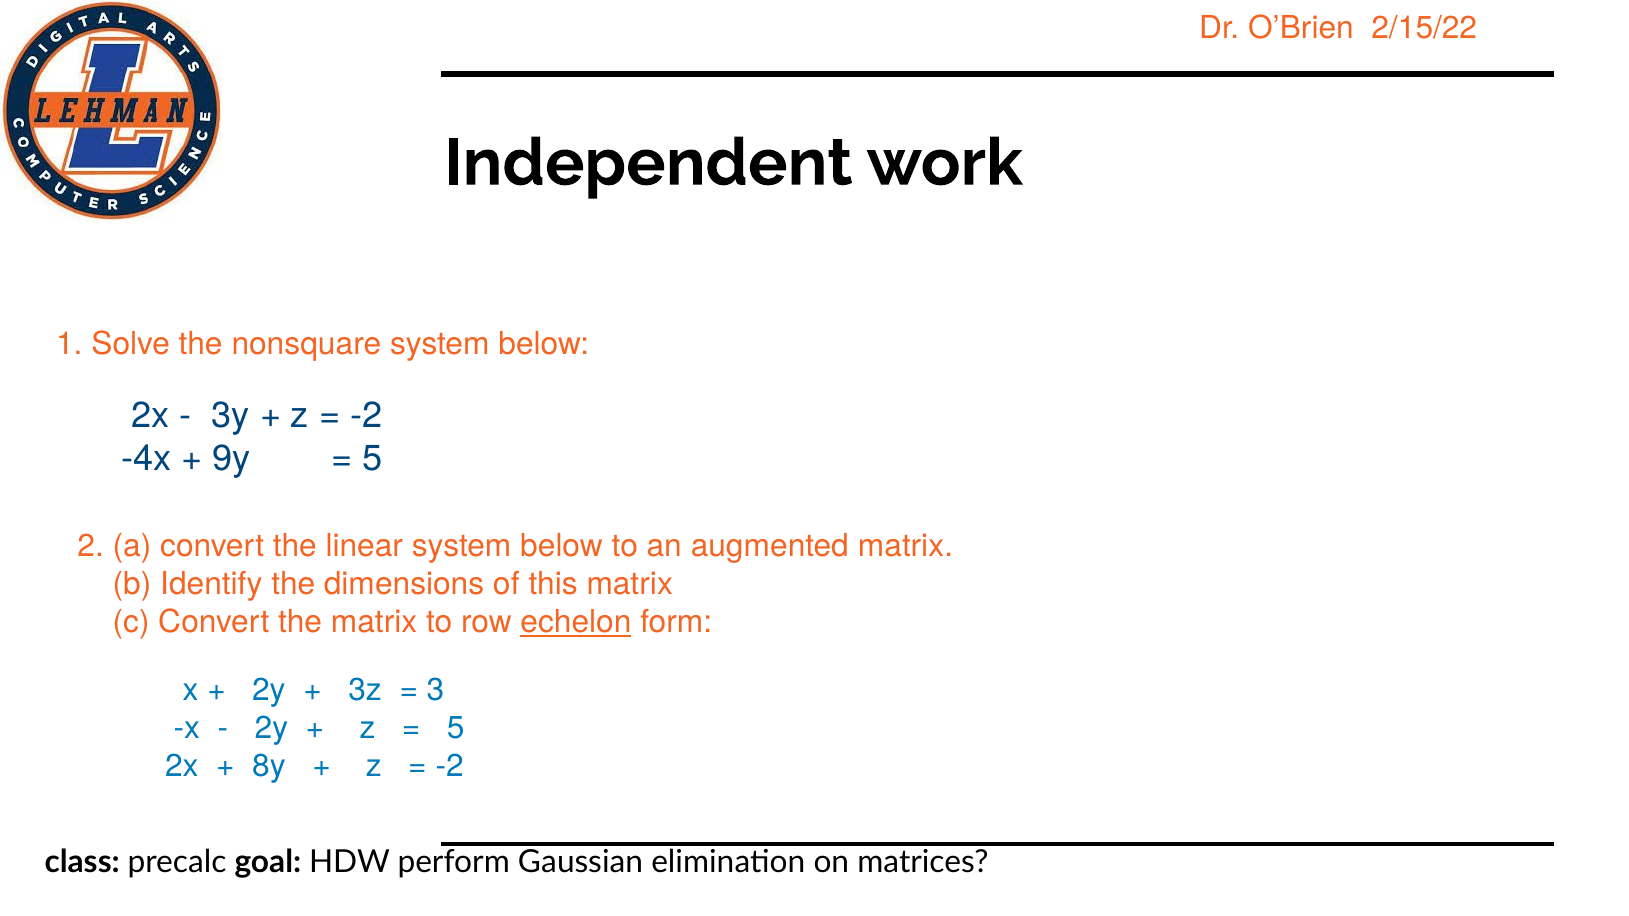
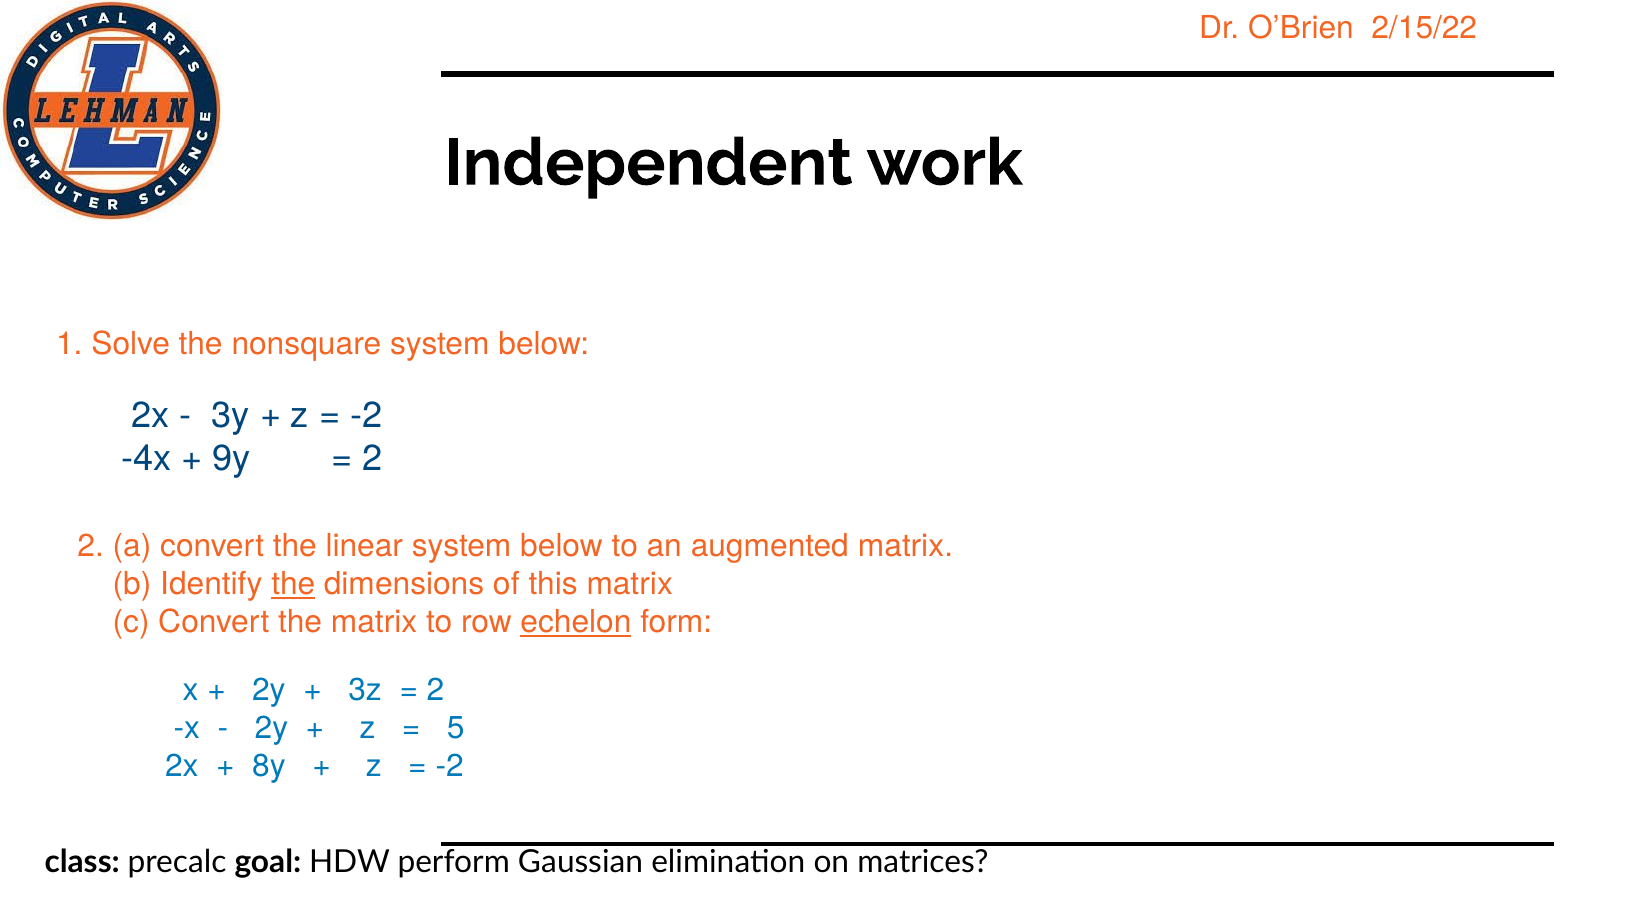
5 at (372, 459): 5 -> 2
the at (293, 584) underline: none -> present
3 at (435, 690): 3 -> 2
